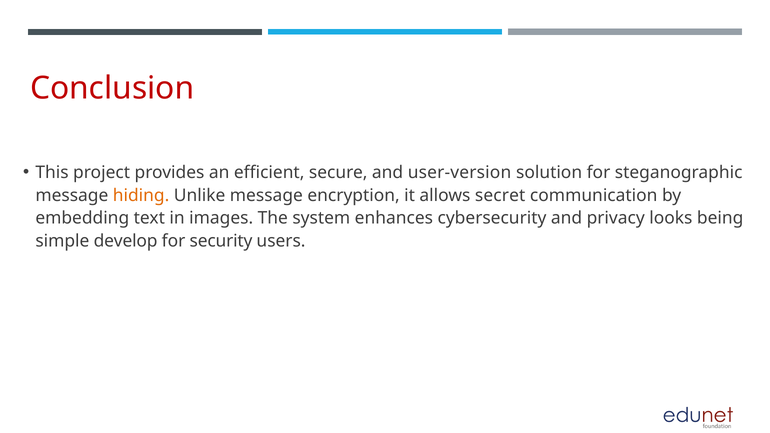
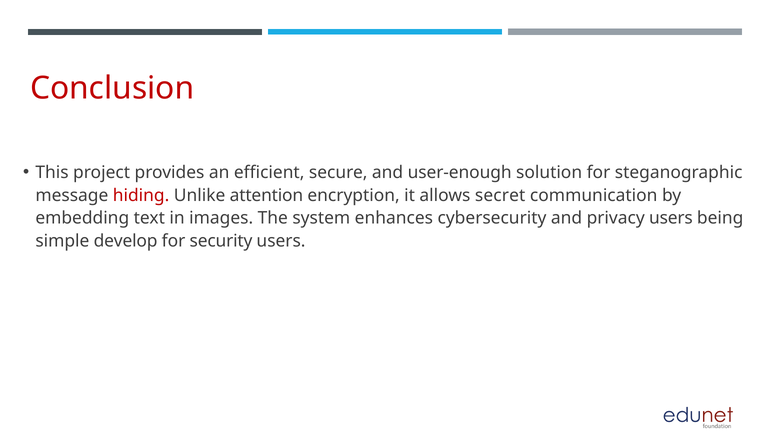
user-version: user-version -> user-enough
hiding colour: orange -> red
Unlike message: message -> attention
privacy looks: looks -> users
